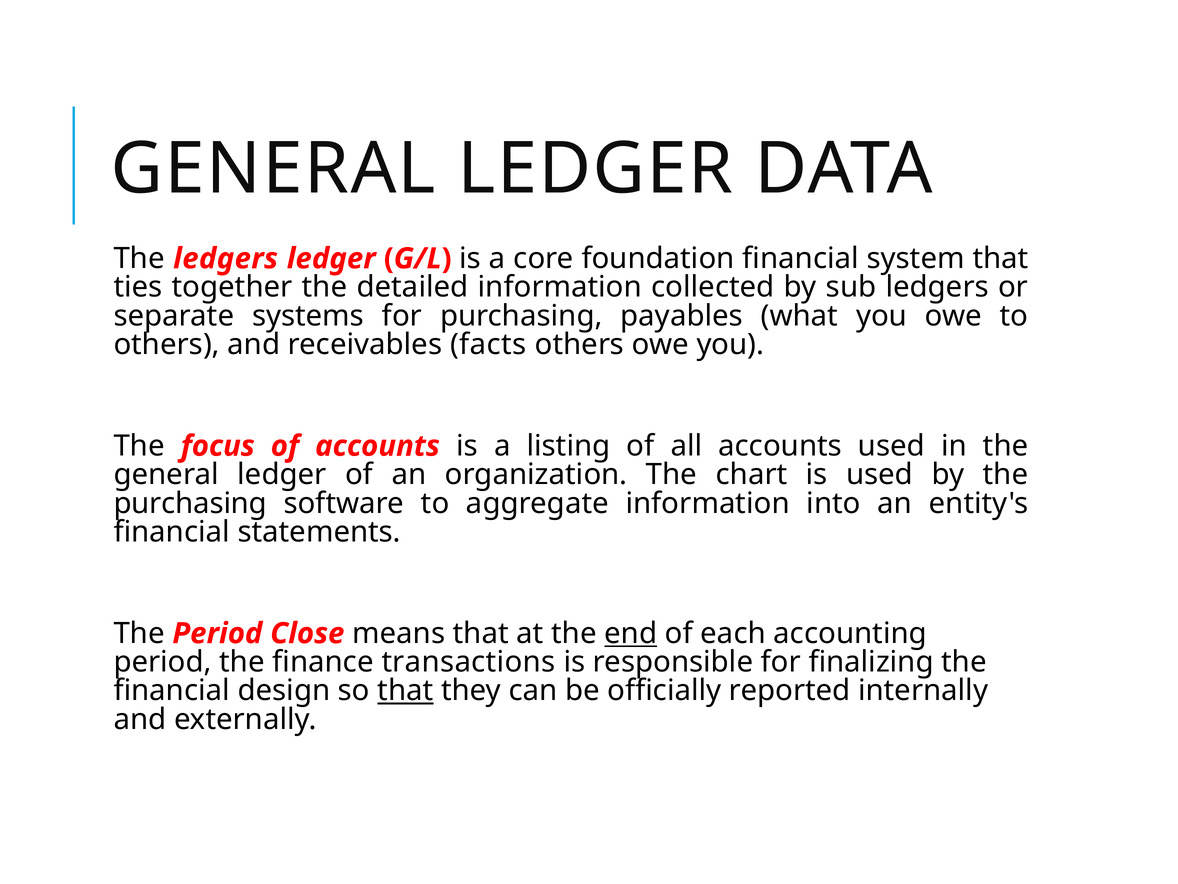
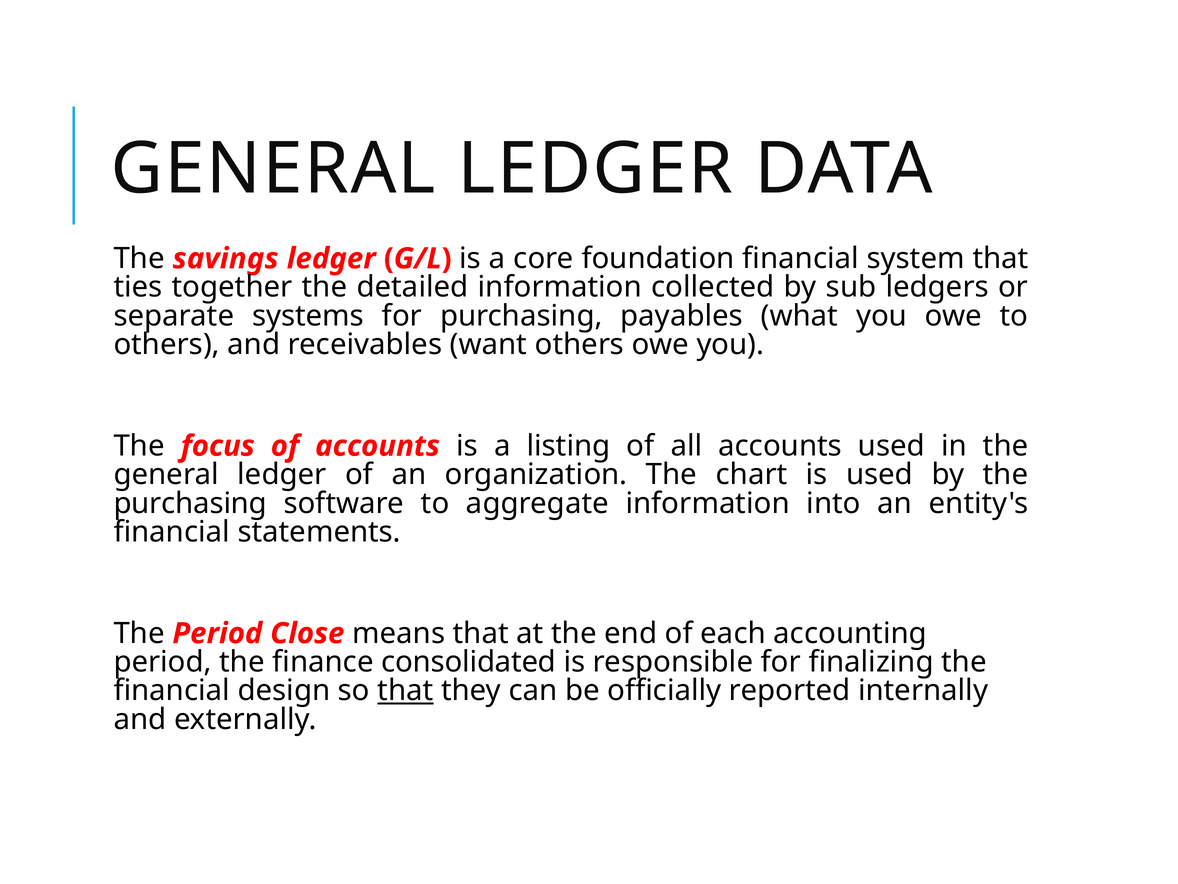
The ledgers: ledgers -> savings
facts: facts -> want
end underline: present -> none
transactions: transactions -> consolidated
